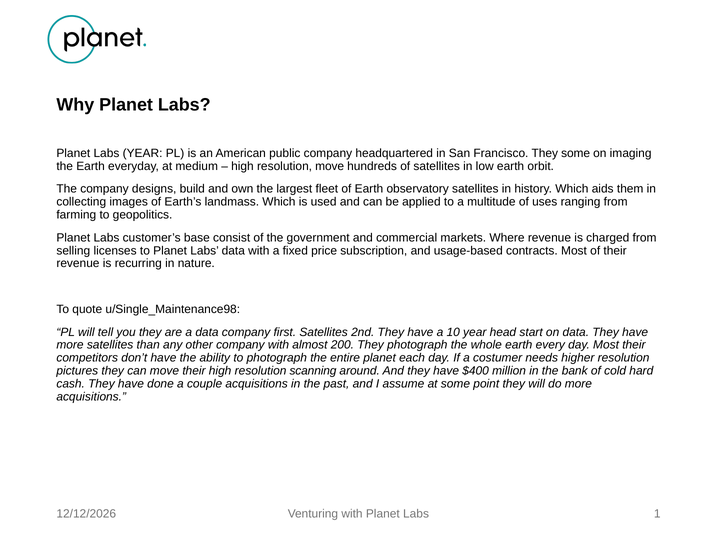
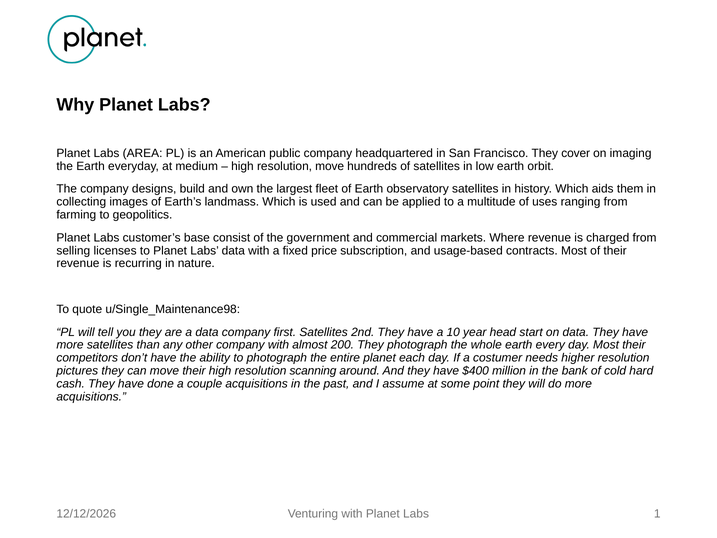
Labs YEAR: YEAR -> AREA
They some: some -> cover
